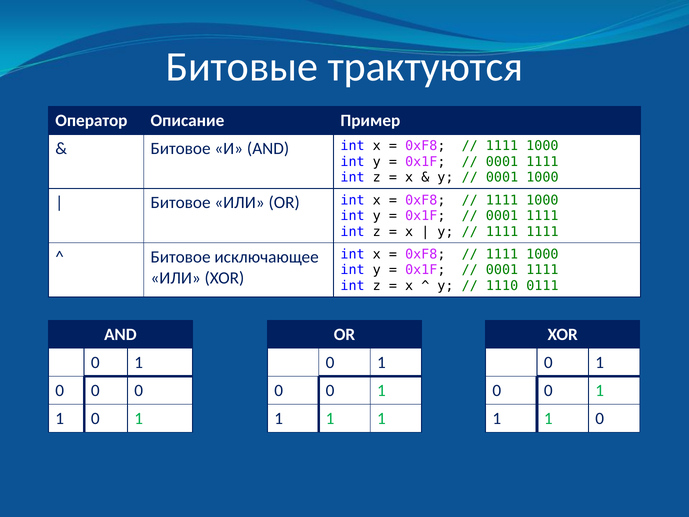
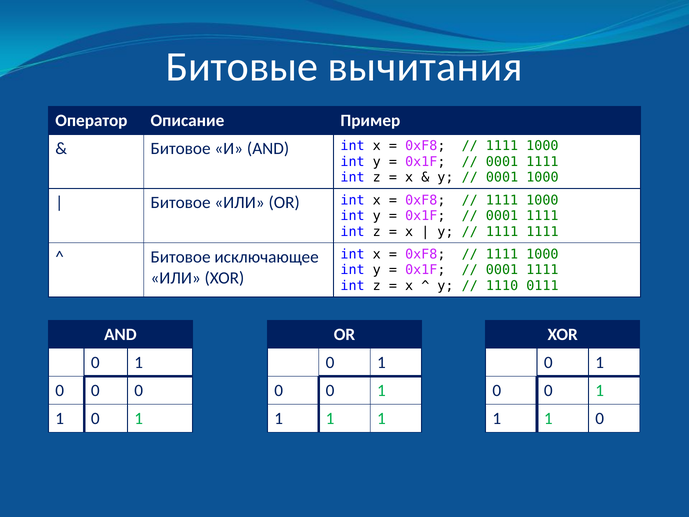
трактуются: трактуются -> вычитания
